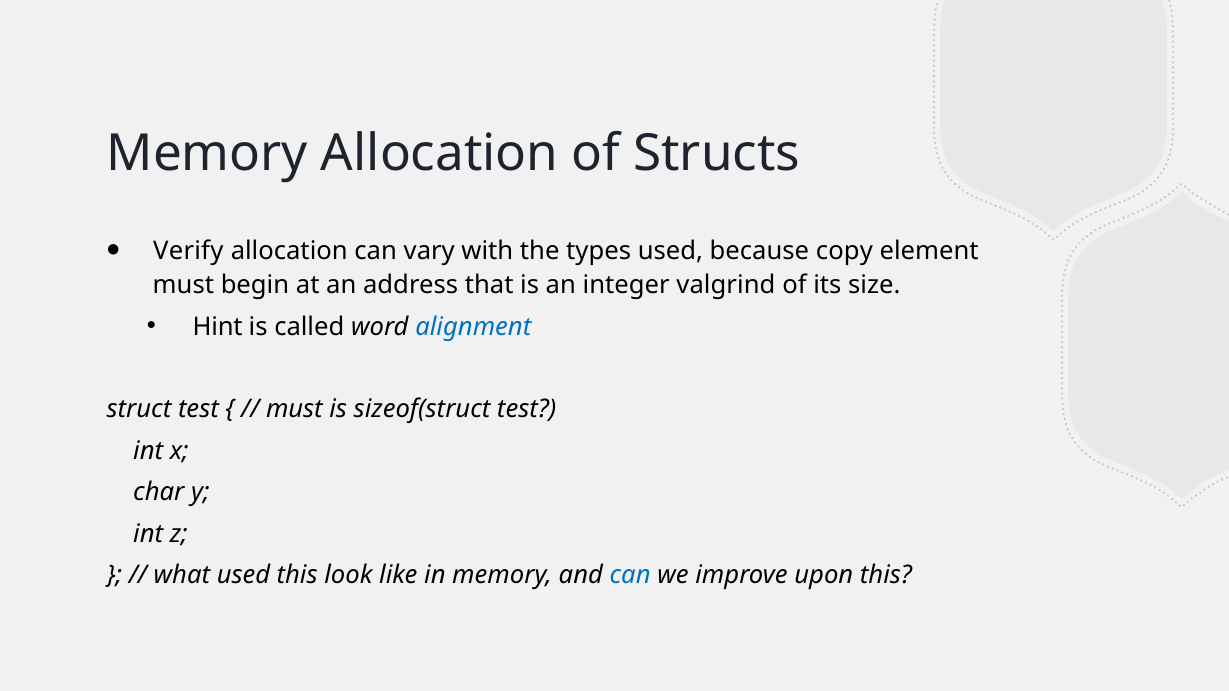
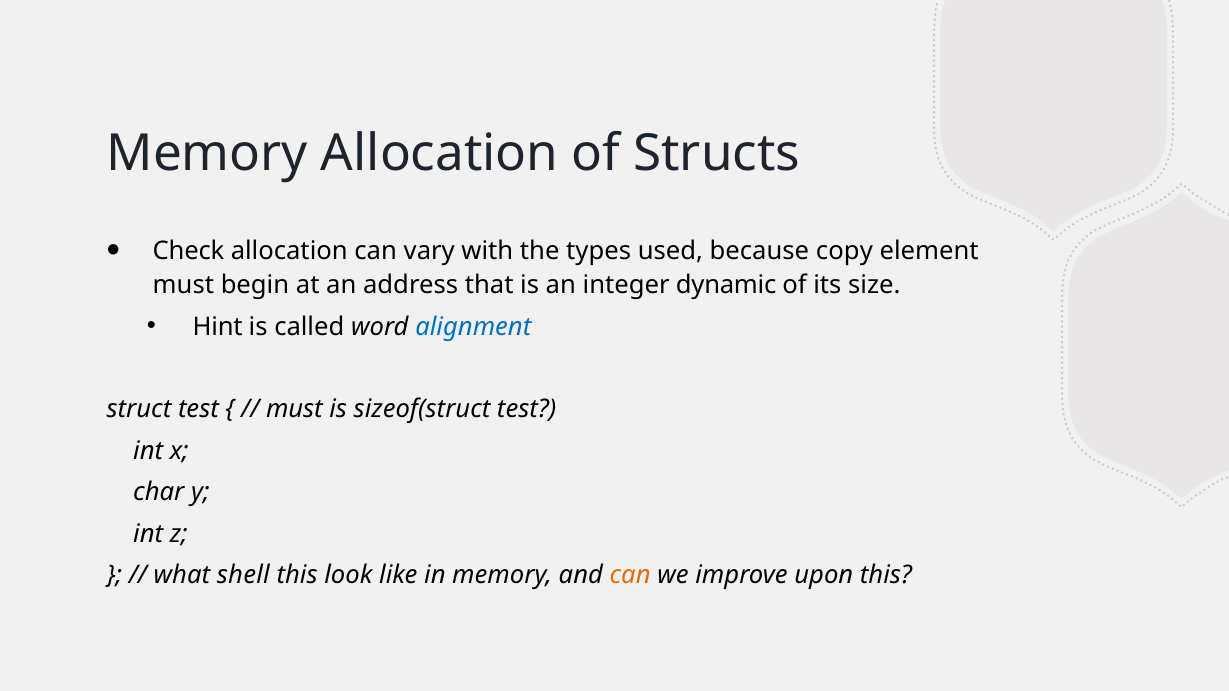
Verify: Verify -> Check
valgrind: valgrind -> dynamic
what used: used -> shell
can at (630, 576) colour: blue -> orange
